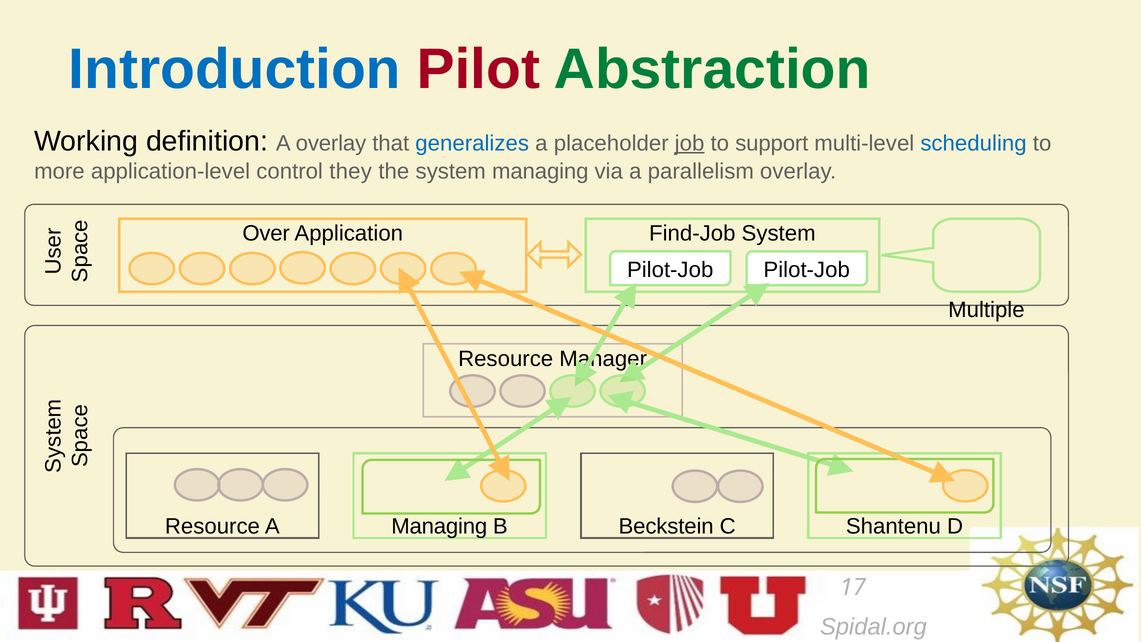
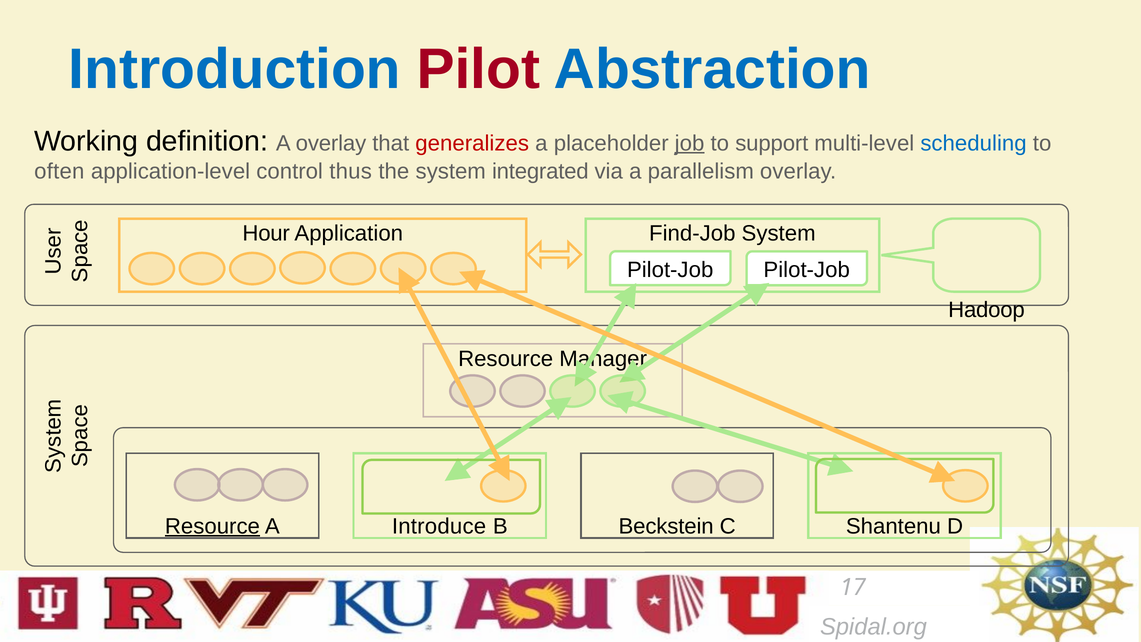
Abstraction colour: green -> blue
generalizes colour: blue -> red
more: more -> often
they: they -> thus
system managing: managing -> integrated
Over: Over -> Hour
Multiple: Multiple -> Hadoop
Resource at (212, 526) underline: none -> present
A Managing: Managing -> Introduce
